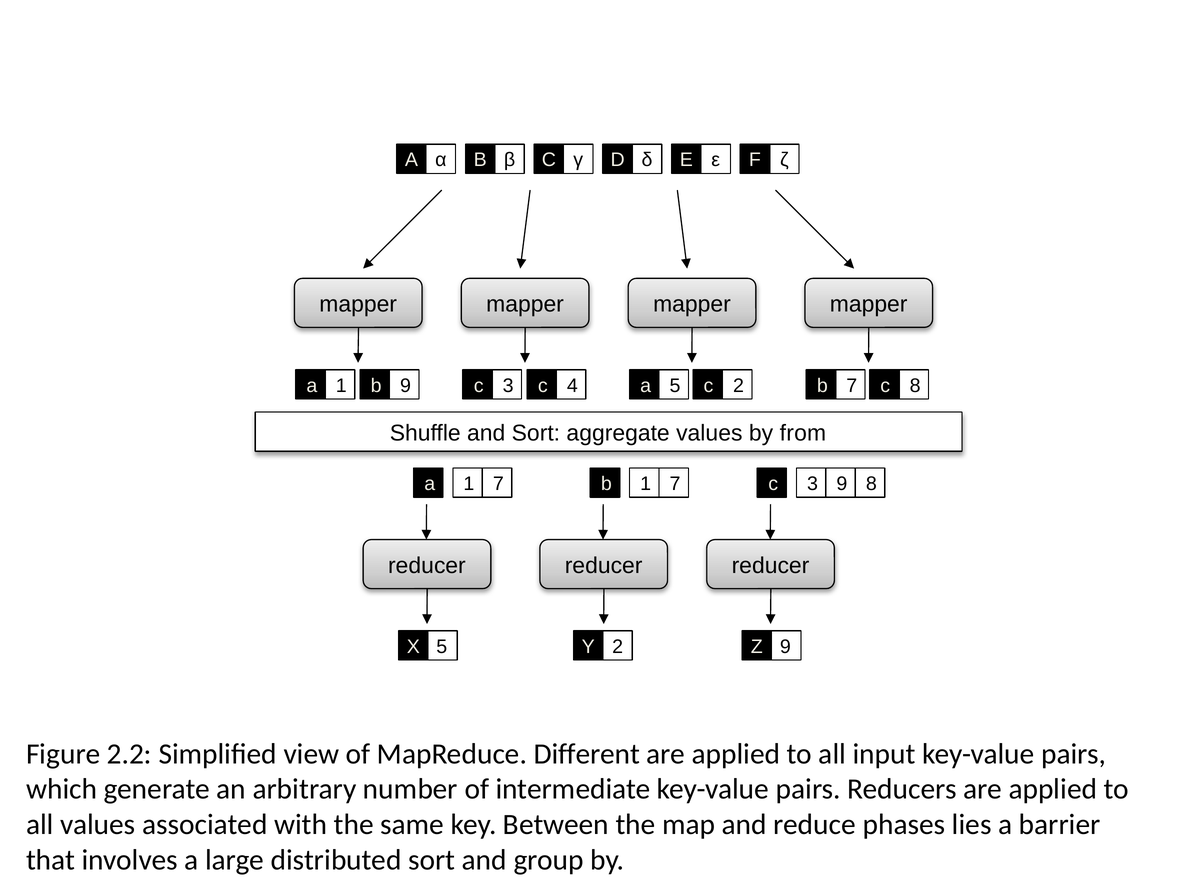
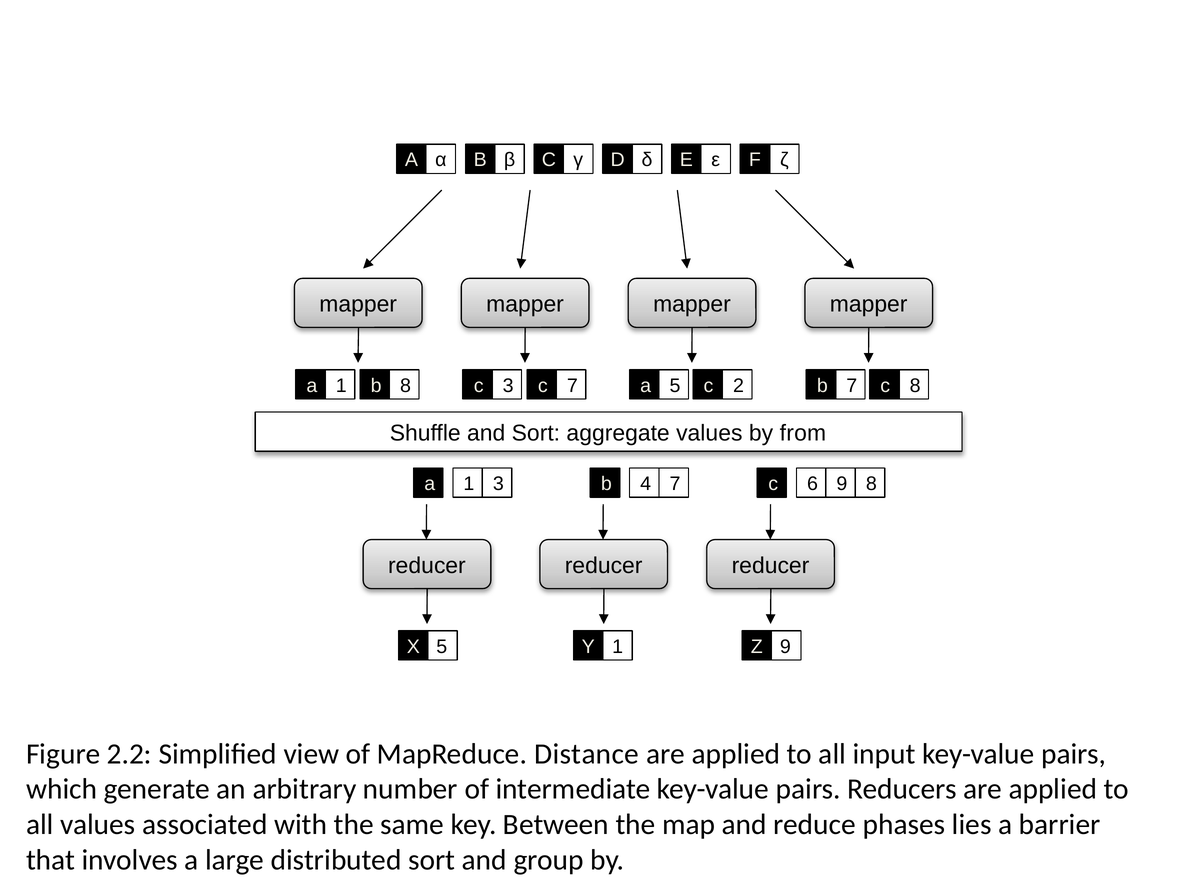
1 9: 9 -> 8
3 4: 4 -> 7
a 1 7: 7 -> 3
b 1: 1 -> 4
7 c 3: 3 -> 6
Y 2: 2 -> 1
Different: Different -> Distance
